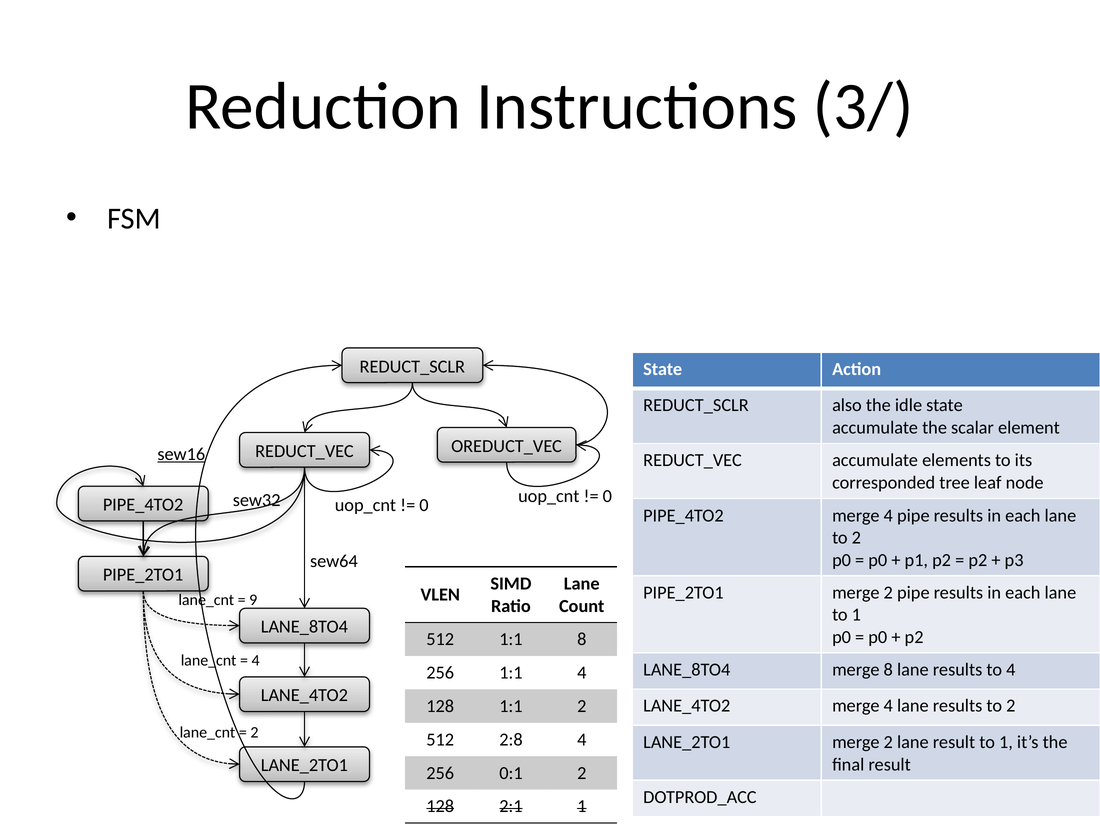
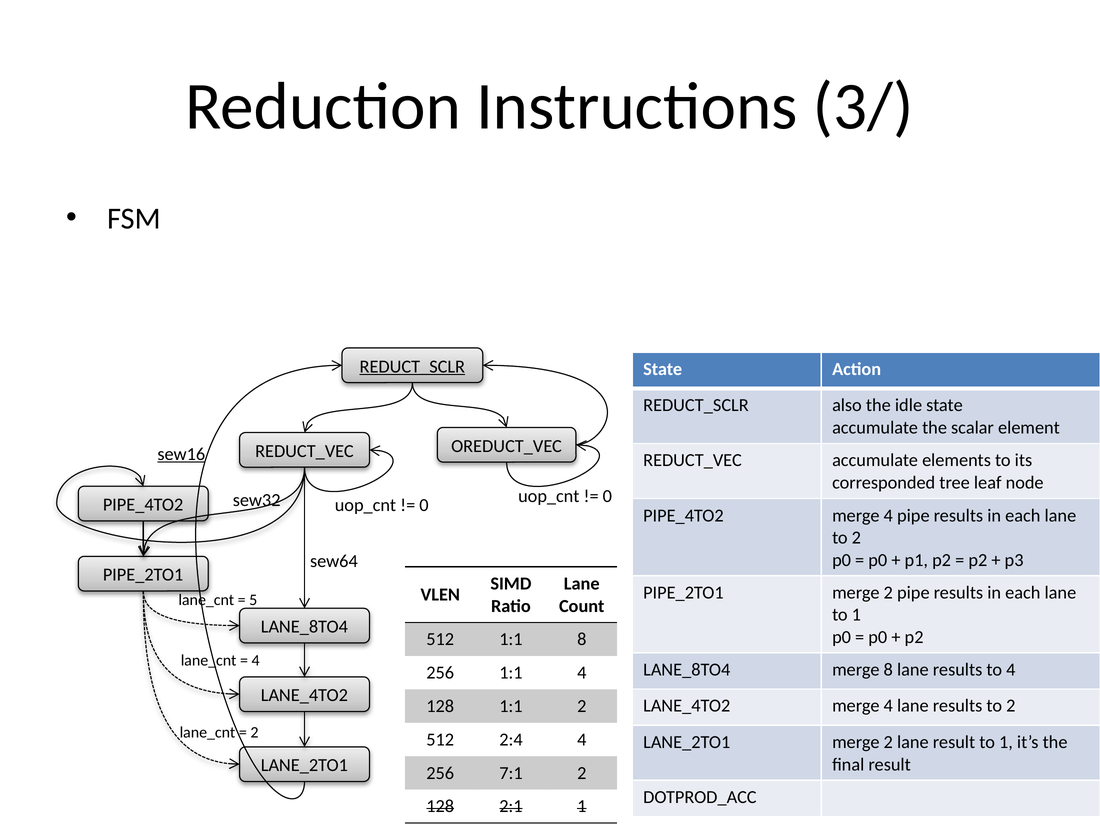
REDUCT_SCLR at (412, 366) underline: none -> present
9: 9 -> 5
2:8: 2:8 -> 2:4
0:1: 0:1 -> 7:1
